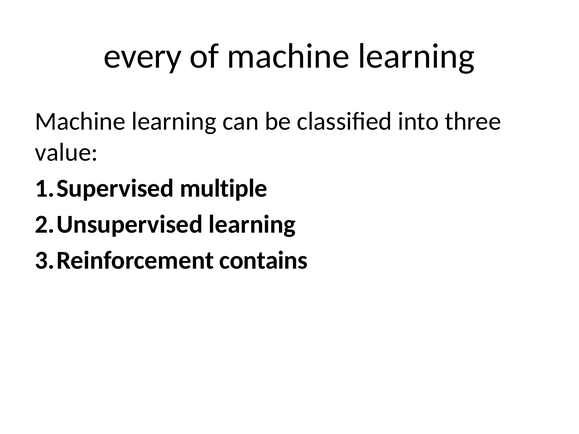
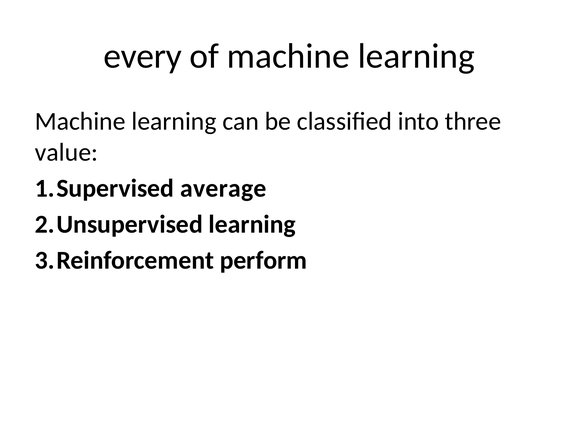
multiple: multiple -> average
contains: contains -> perform
